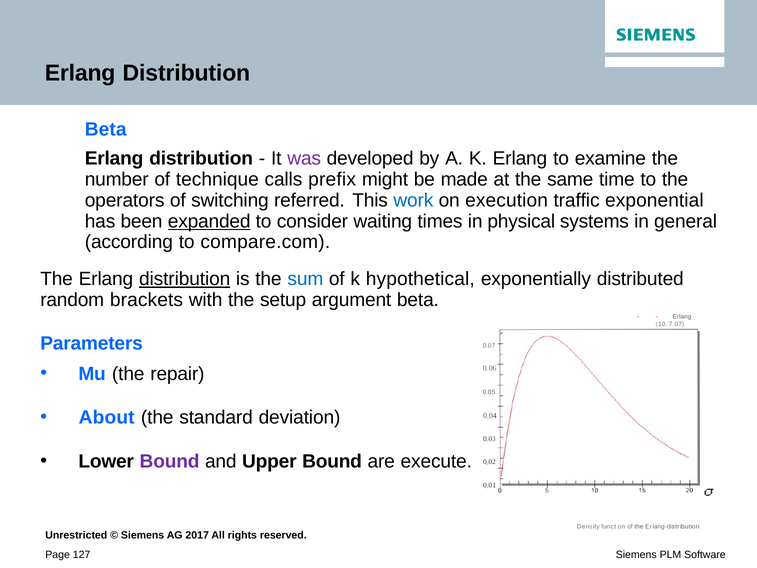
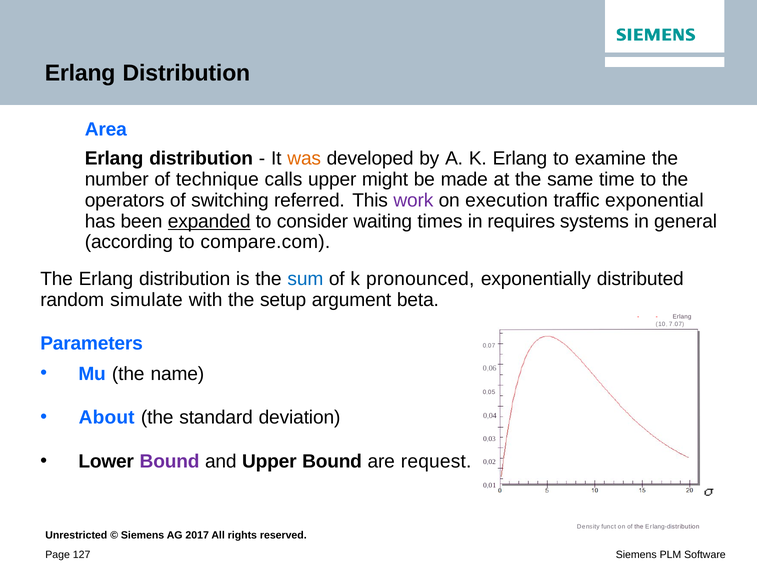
Beta at (106, 129): Beta -> Area
was colour: purple -> orange
calls prefix: prefix -> upper
work colour: blue -> purple
physical: physical -> requires
distribution at (185, 279) underline: present -> none
hypothetical: hypothetical -> pronounced
brackets: brackets -> simulate
repair: repair -> name
execute: execute -> request
